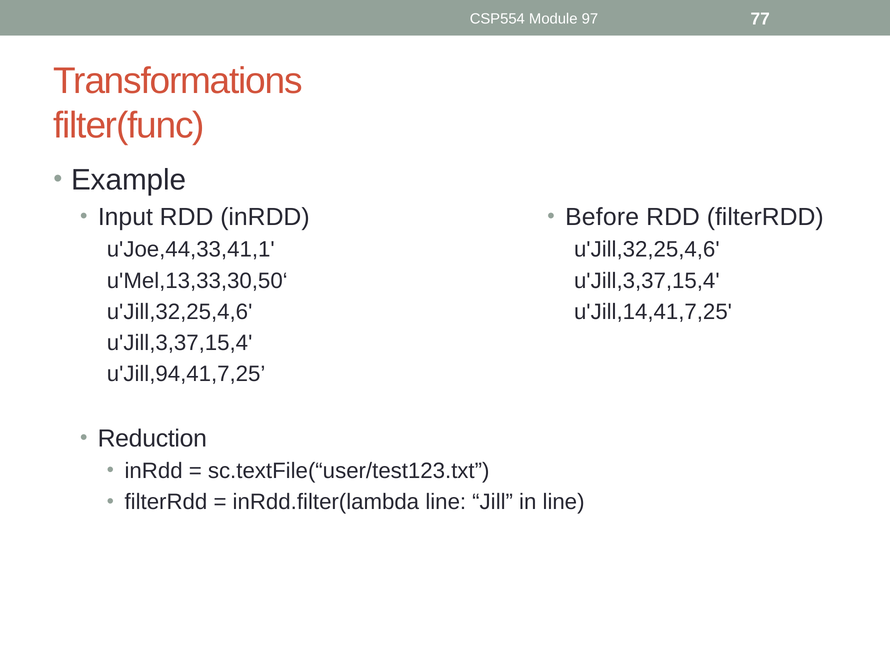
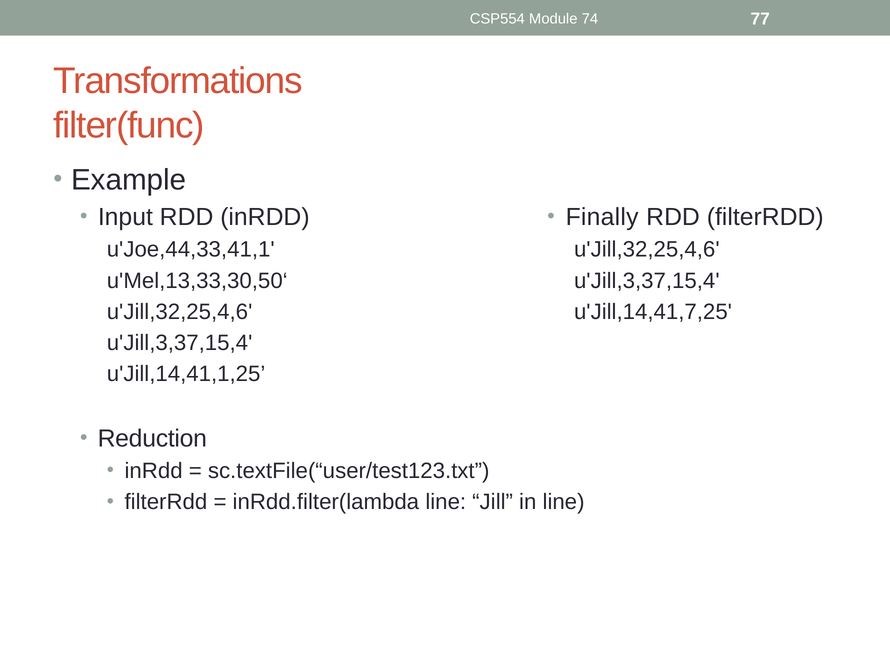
97: 97 -> 74
Before: Before -> Finally
u'Jill,94,41,7,25: u'Jill,94,41,7,25 -> u'Jill,14,41,1,25
